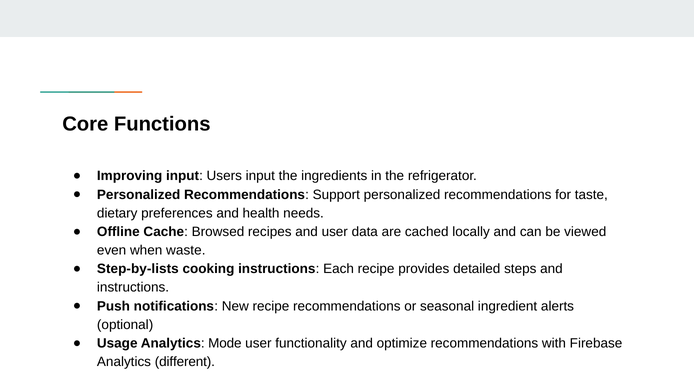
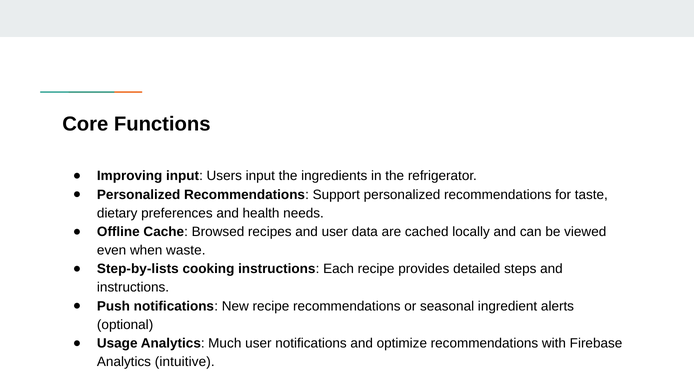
Mode: Mode -> Much
user functionality: functionality -> notifications
different: different -> intuitive
